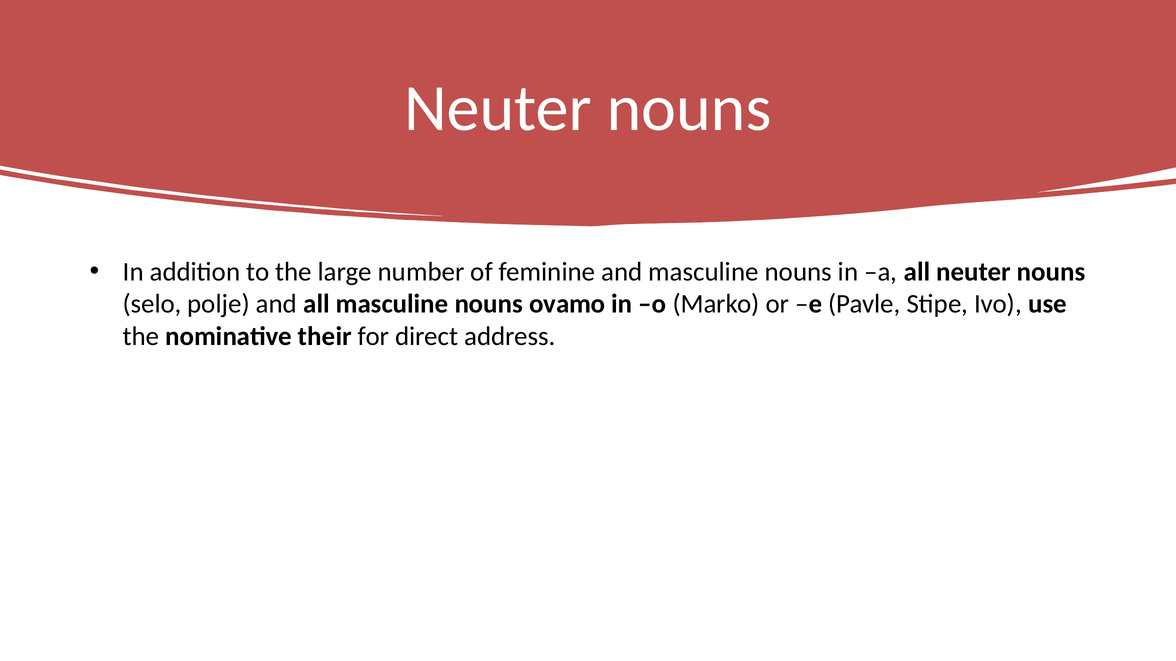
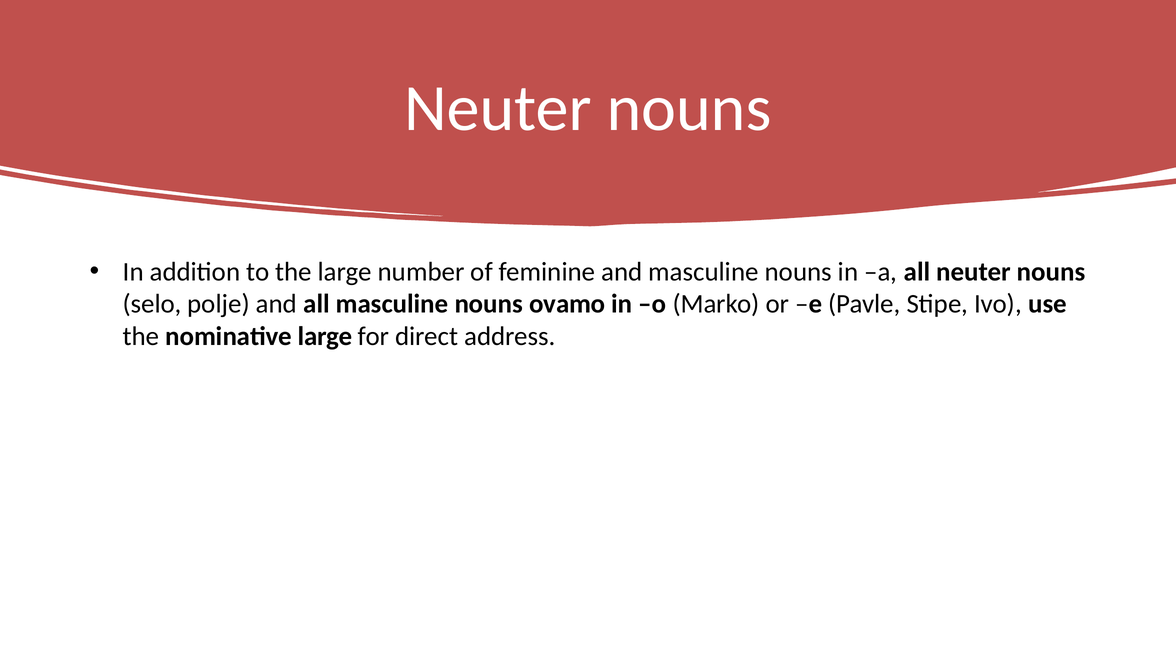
nominative their: their -> large
